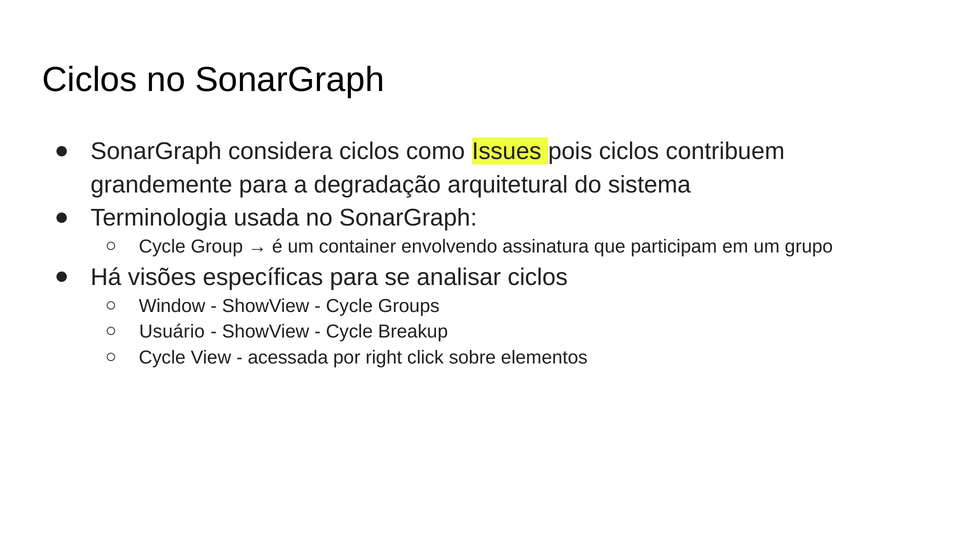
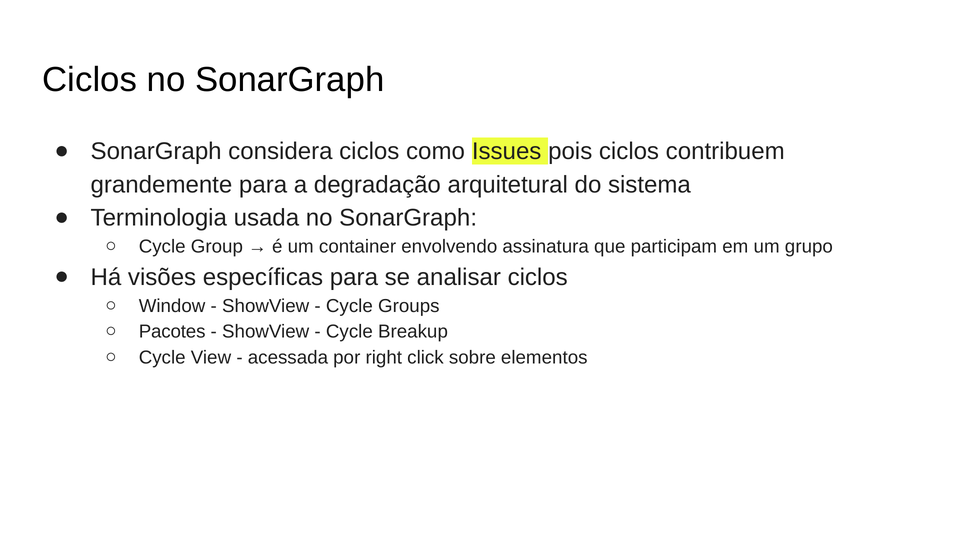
Usuário: Usuário -> Pacotes
